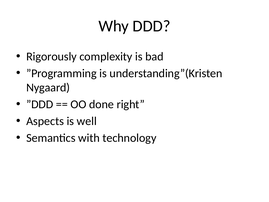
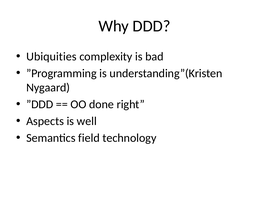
Rigorously: Rigorously -> Ubiquities
with: with -> field
